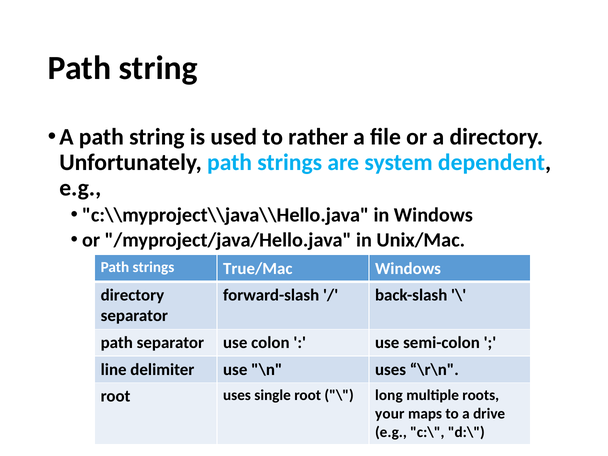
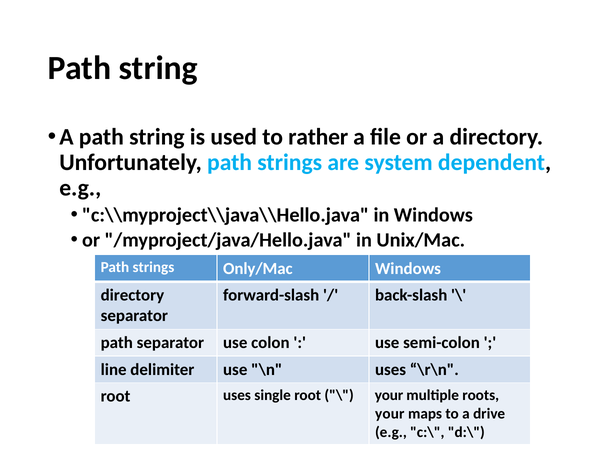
True/Mac: True/Mac -> Only/Mac
long at (389, 395): long -> your
